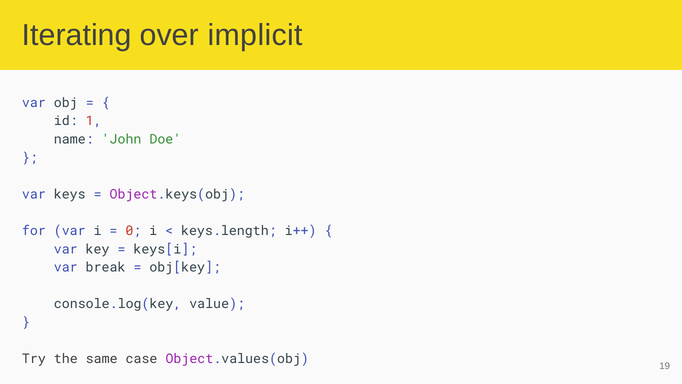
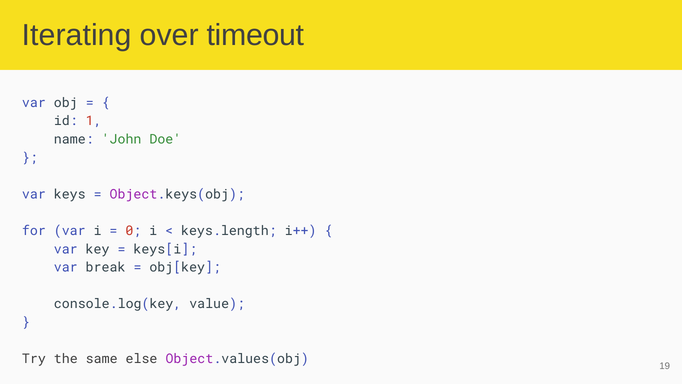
implicit: implicit -> timeout
case: case -> else
